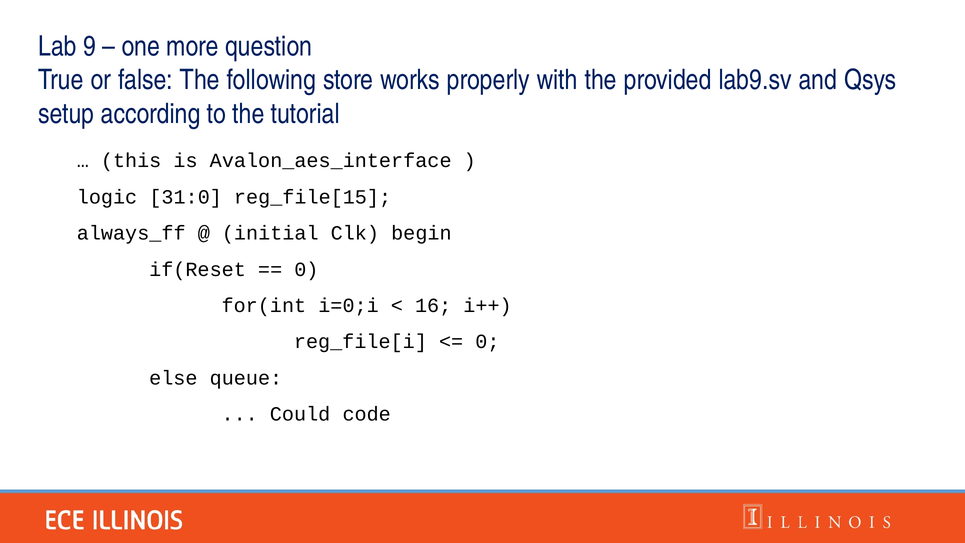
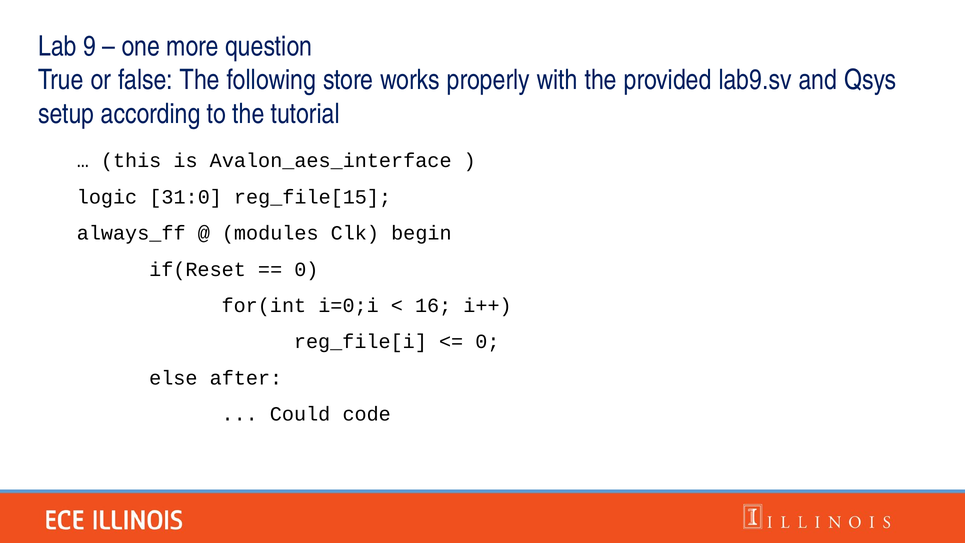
initial: initial -> modules
queue: queue -> after
